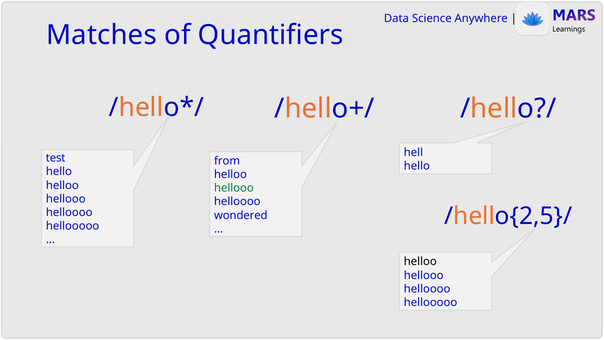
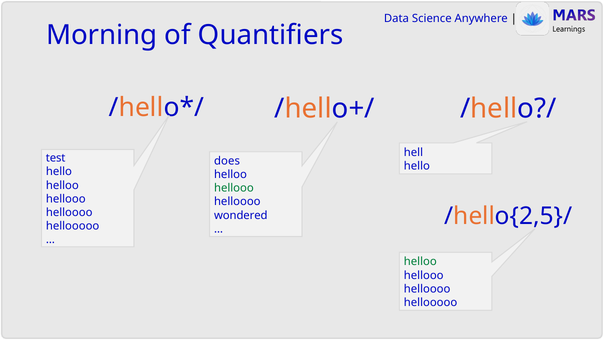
Matches: Matches -> Morning
from: from -> does
helloo at (420, 261) colour: black -> green
